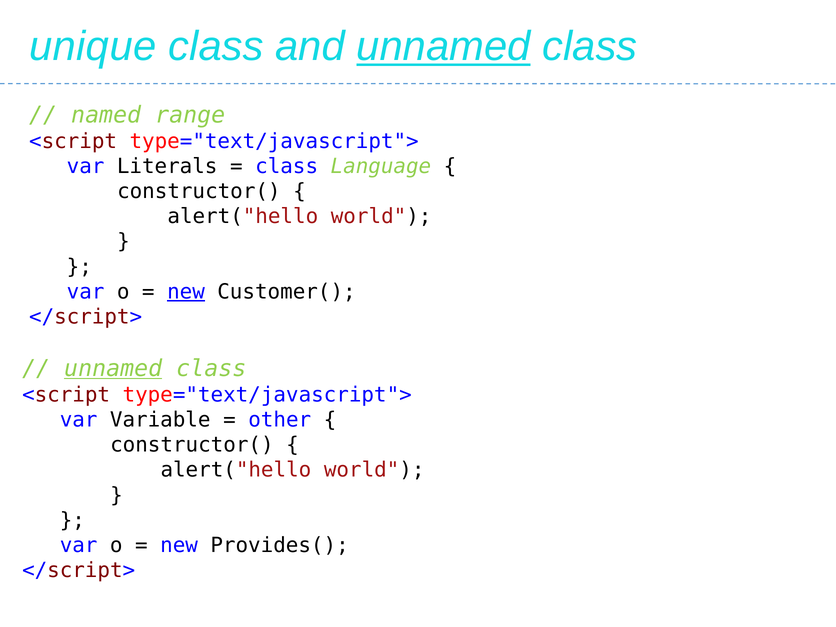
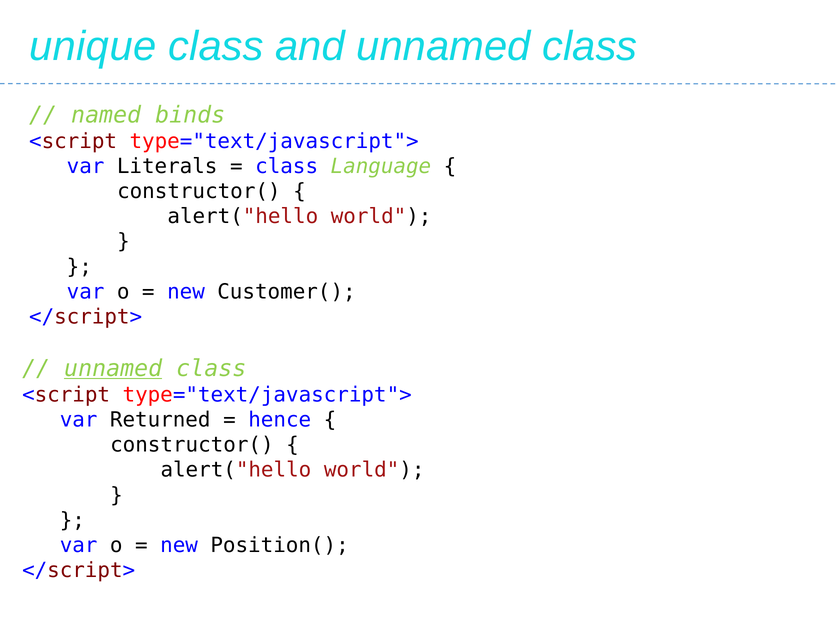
unnamed at (444, 47) underline: present -> none
range: range -> binds
new at (186, 292) underline: present -> none
Variable: Variable -> Returned
other: other -> hence
Provides(: Provides( -> Position(
